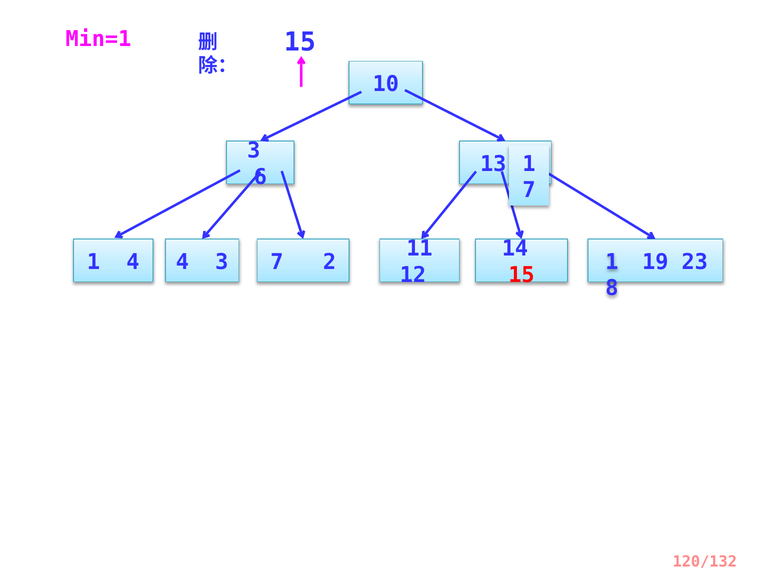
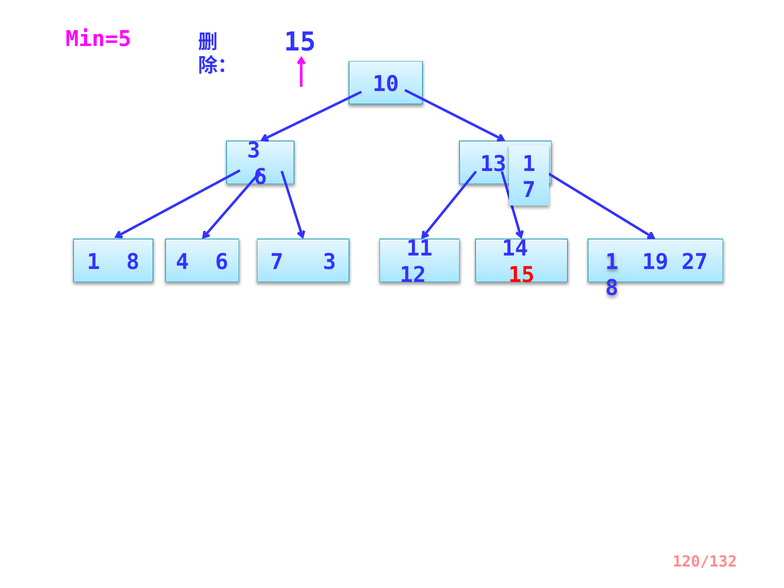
Min=1: Min=1 -> Min=5
4 at (133, 262): 4 -> 8
4 3: 3 -> 6
7 2: 2 -> 3
23: 23 -> 27
